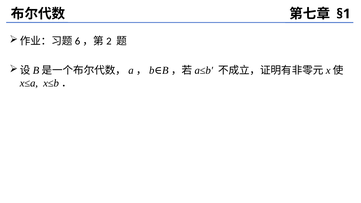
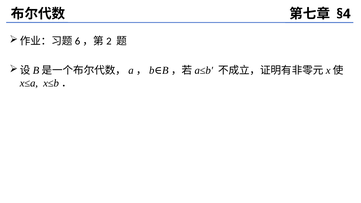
§1: §1 -> §4
